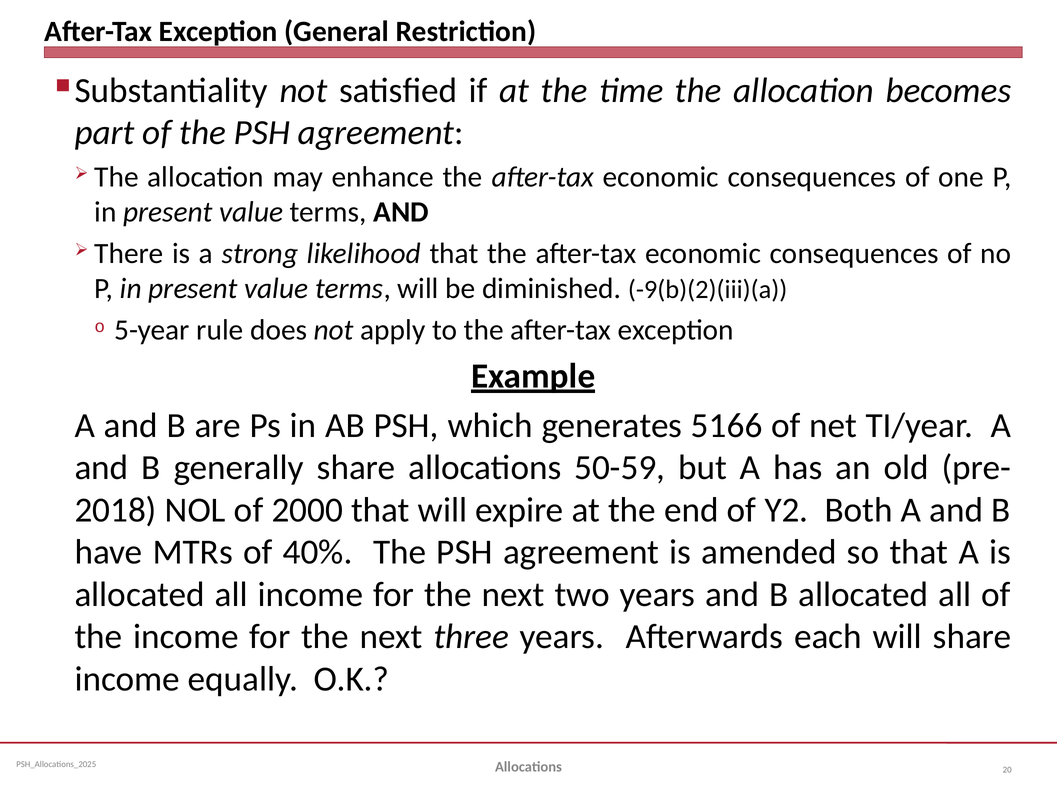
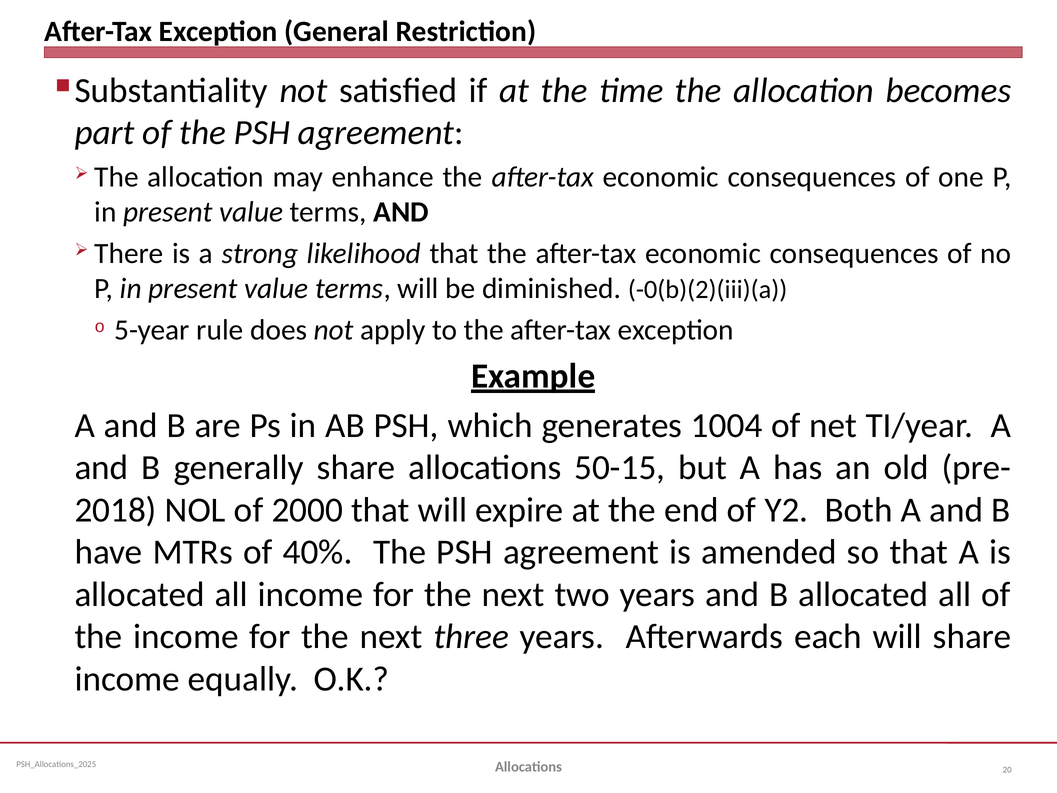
-9(b)(2)(iii)(a: -9(b)(2)(iii)(a -> -0(b)(2)(iii)(a
5166: 5166 -> 1004
50-59: 50-59 -> 50-15
